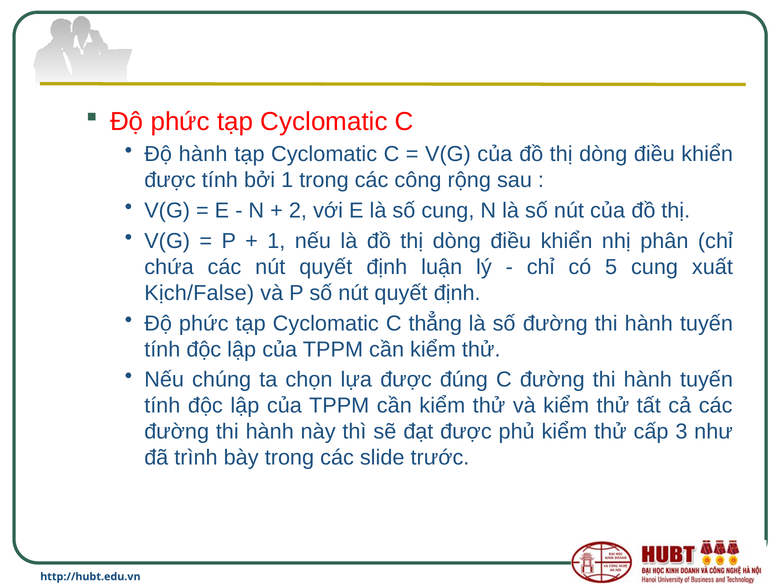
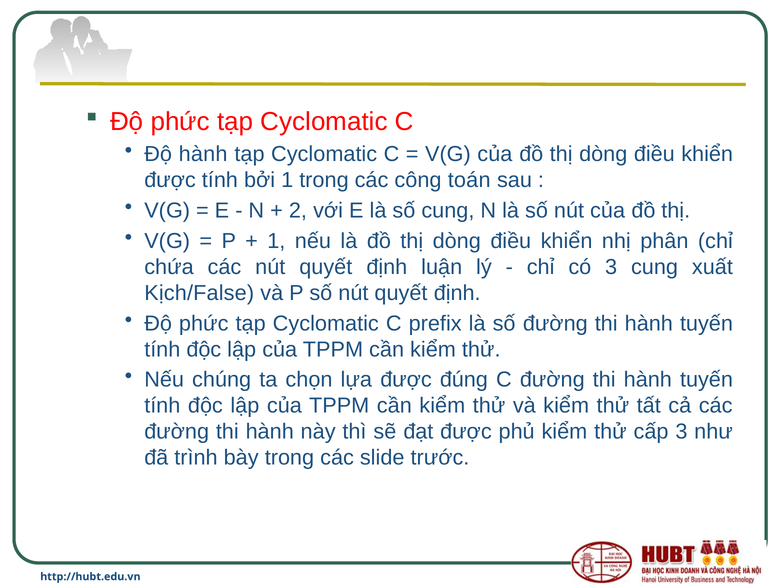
rộng: rộng -> toán
có 5: 5 -> 3
thẳng: thẳng -> prefix
